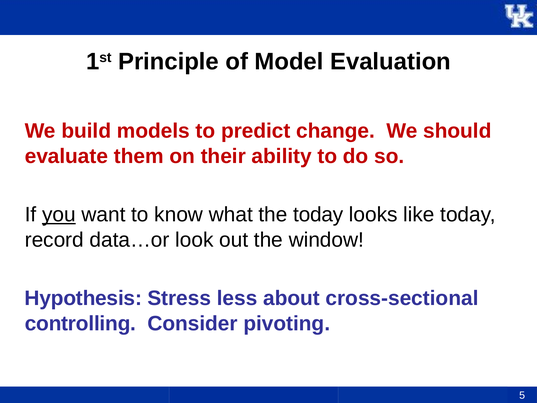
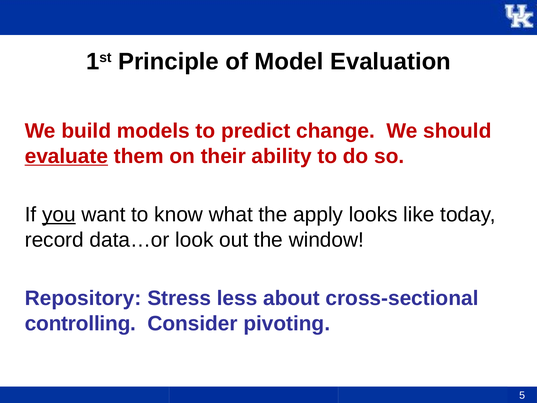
evaluate underline: none -> present
the today: today -> apply
Hypothesis: Hypothesis -> Repository
